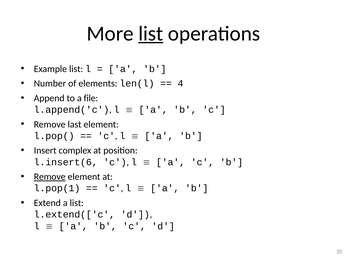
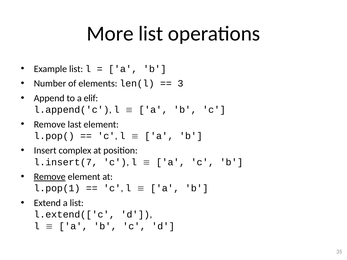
list at (151, 34) underline: present -> none
4: 4 -> 3
file: file -> elif
l.insert(6: l.insert(6 -> l.insert(7
